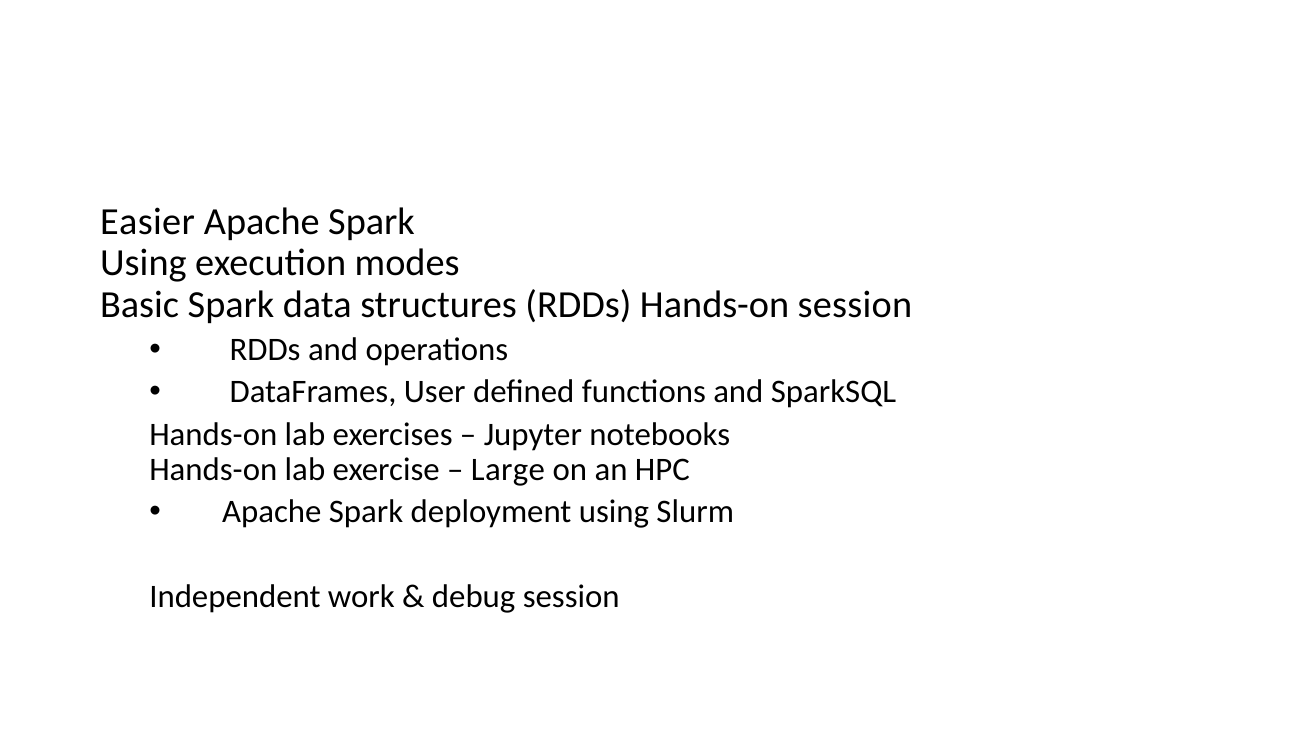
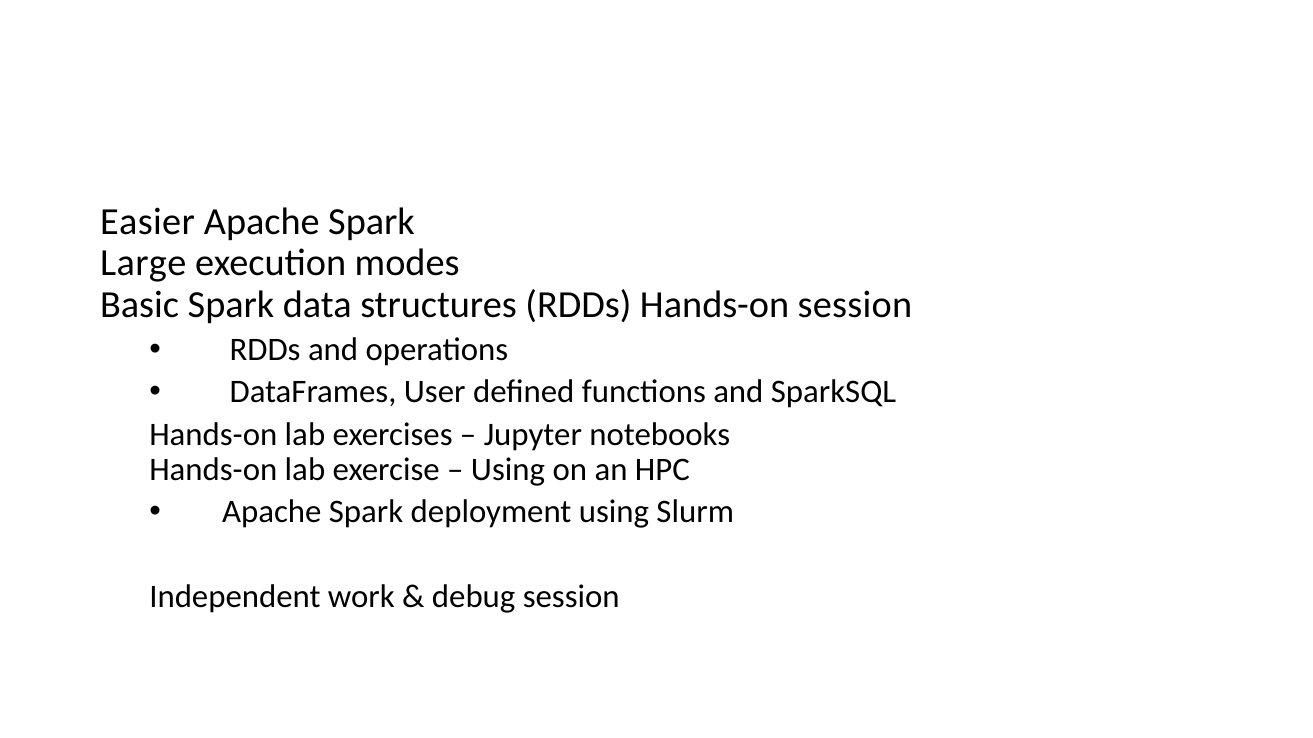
Using at (143, 263): Using -> Large
Large at (508, 470): Large -> Using
